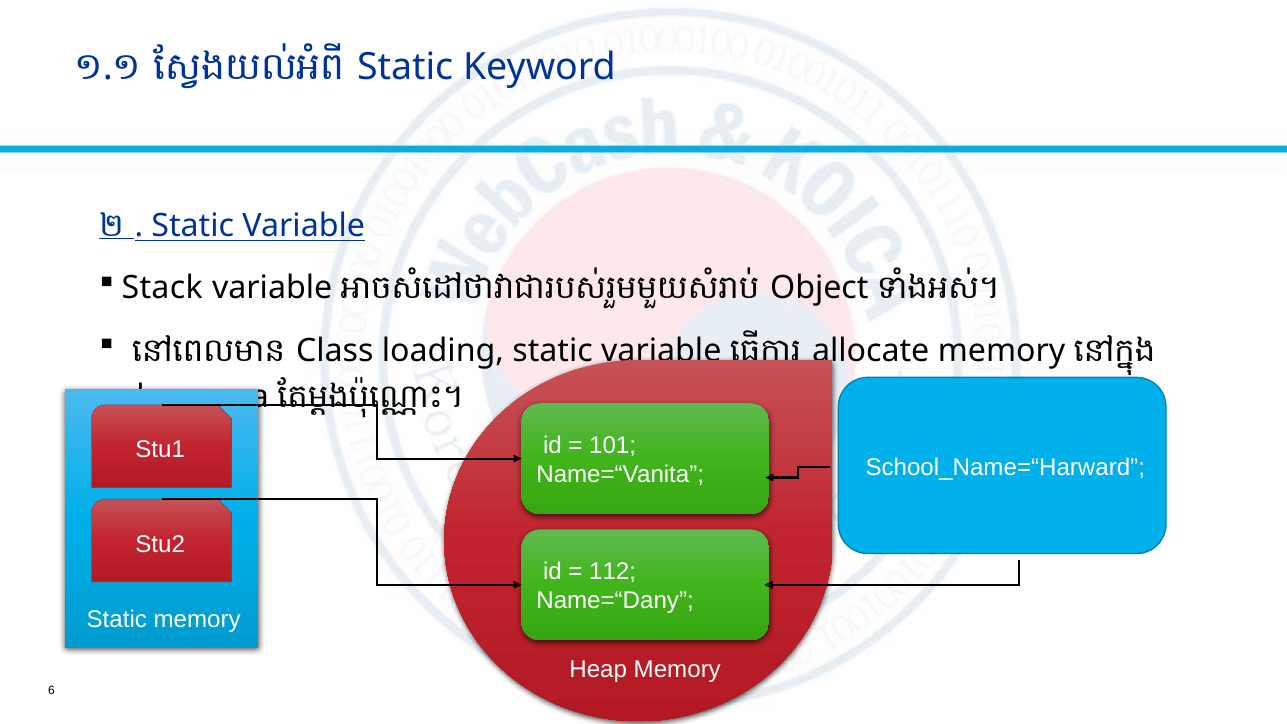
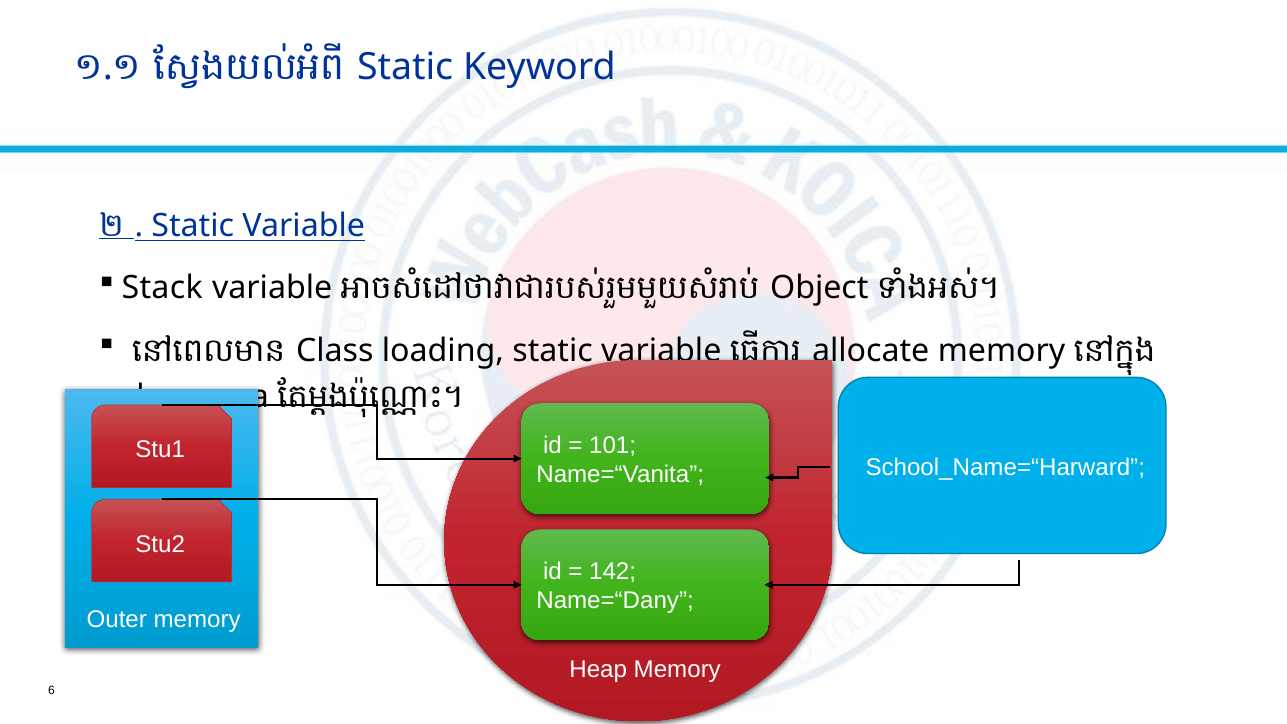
112: 112 -> 142
Static at (117, 619): Static -> Outer
